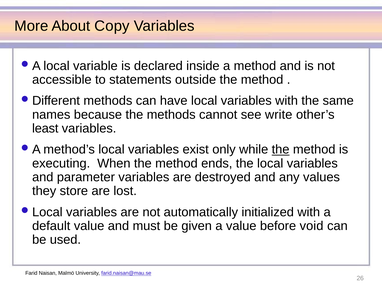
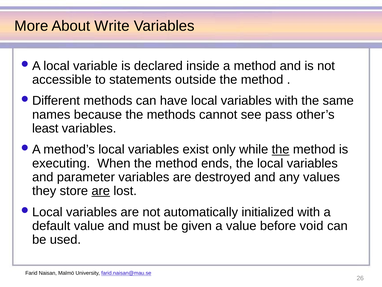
Copy: Copy -> Write
write: write -> pass
are at (101, 191) underline: none -> present
